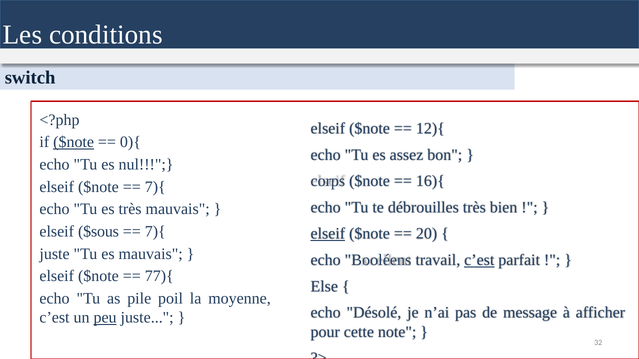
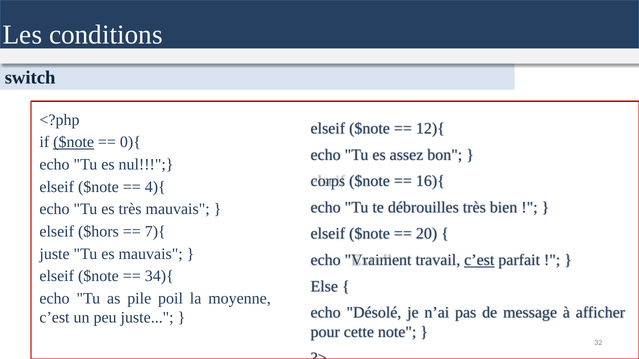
7){ at (155, 187): 7){ -> 4){
$sous: $sous -> $hors
elseif at (328, 234) underline: present -> none
Booléens: Booléens -> Vraiment
77){: 77){ -> 34){
peu underline: present -> none
